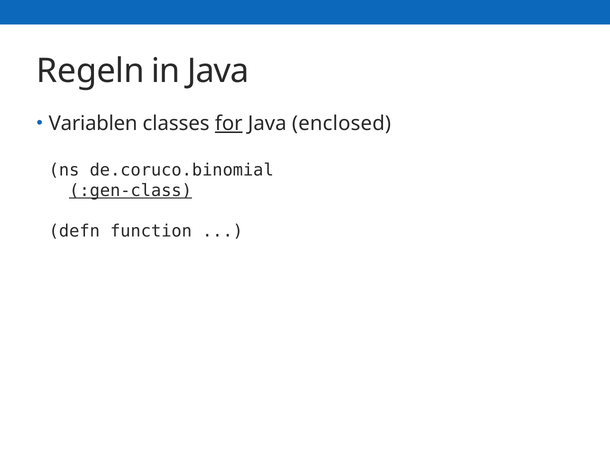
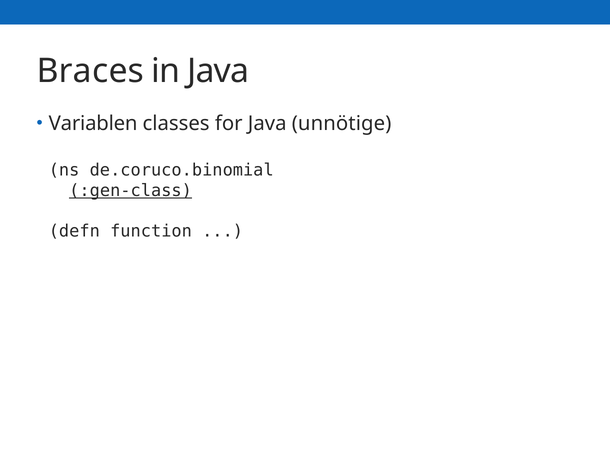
Regeln: Regeln -> Braces
for underline: present -> none
enclosed: enclosed -> unnötige
